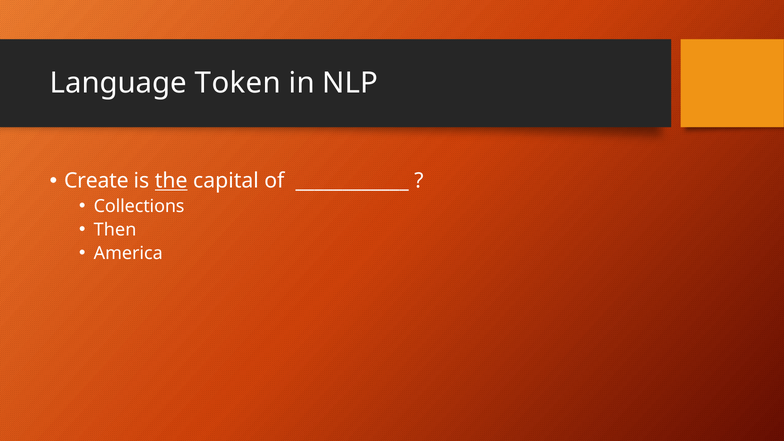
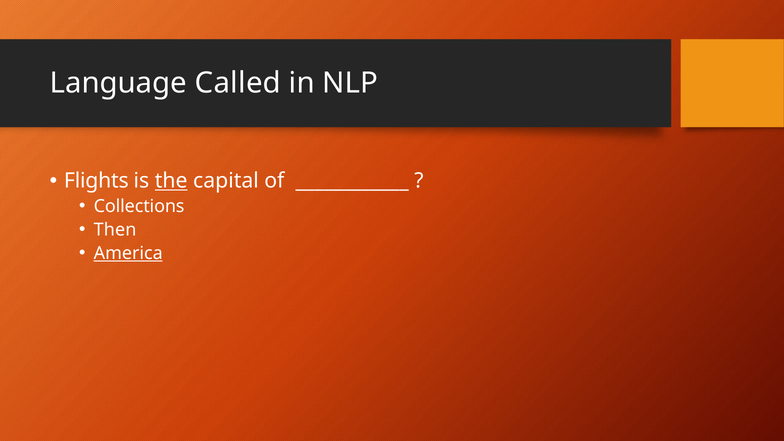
Token: Token -> Called
Create: Create -> Flights
America underline: none -> present
